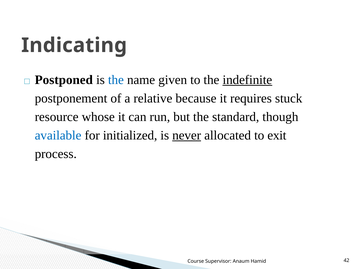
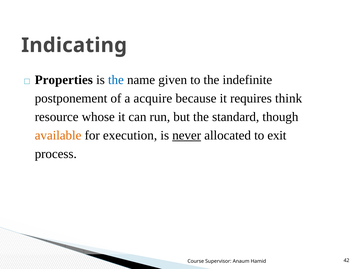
Postponed: Postponed -> Properties
indefinite underline: present -> none
relative: relative -> acquire
stuck: stuck -> think
available colour: blue -> orange
initialized: initialized -> execution
